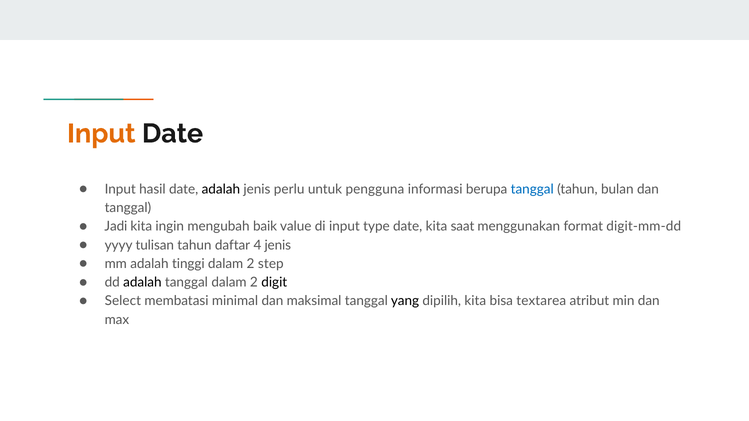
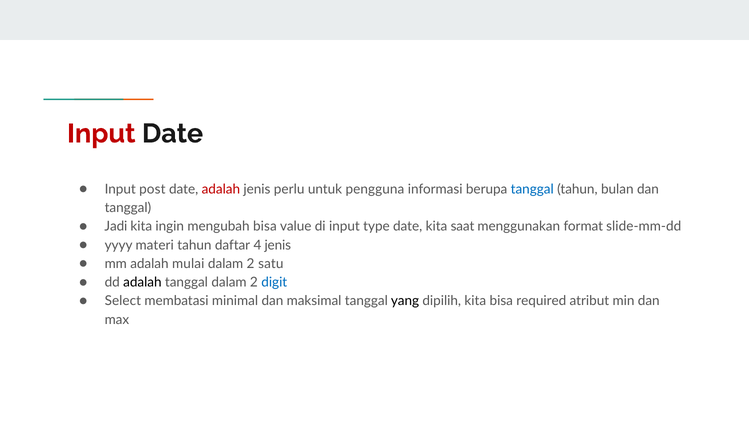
Input at (101, 134) colour: orange -> red
hasil: hasil -> post
adalah at (221, 189) colour: black -> red
mengubah baik: baik -> bisa
digit-mm-dd: digit-mm-dd -> slide-mm-dd
tulisan: tulisan -> materi
tinggi: tinggi -> mulai
step: step -> satu
digit colour: black -> blue
textarea: textarea -> required
